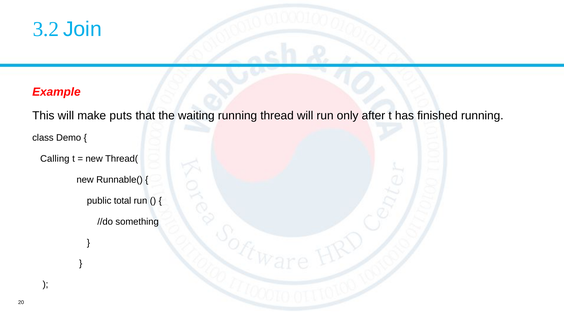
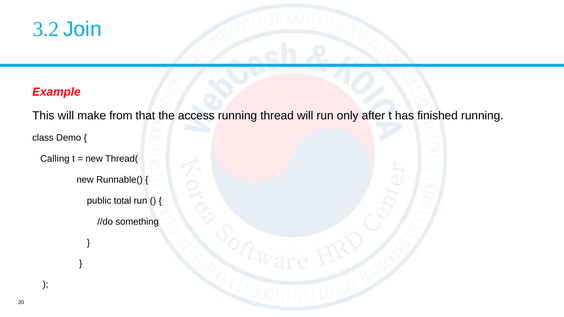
puts: puts -> from
waiting: waiting -> access
